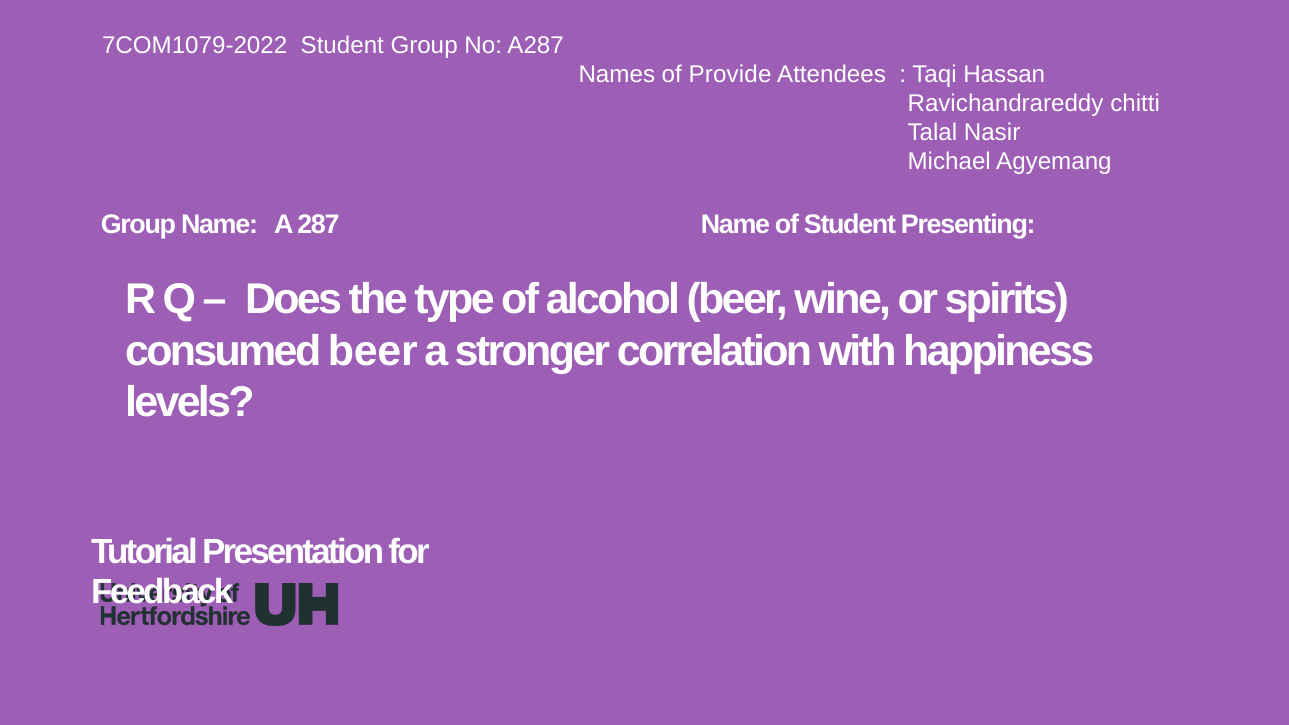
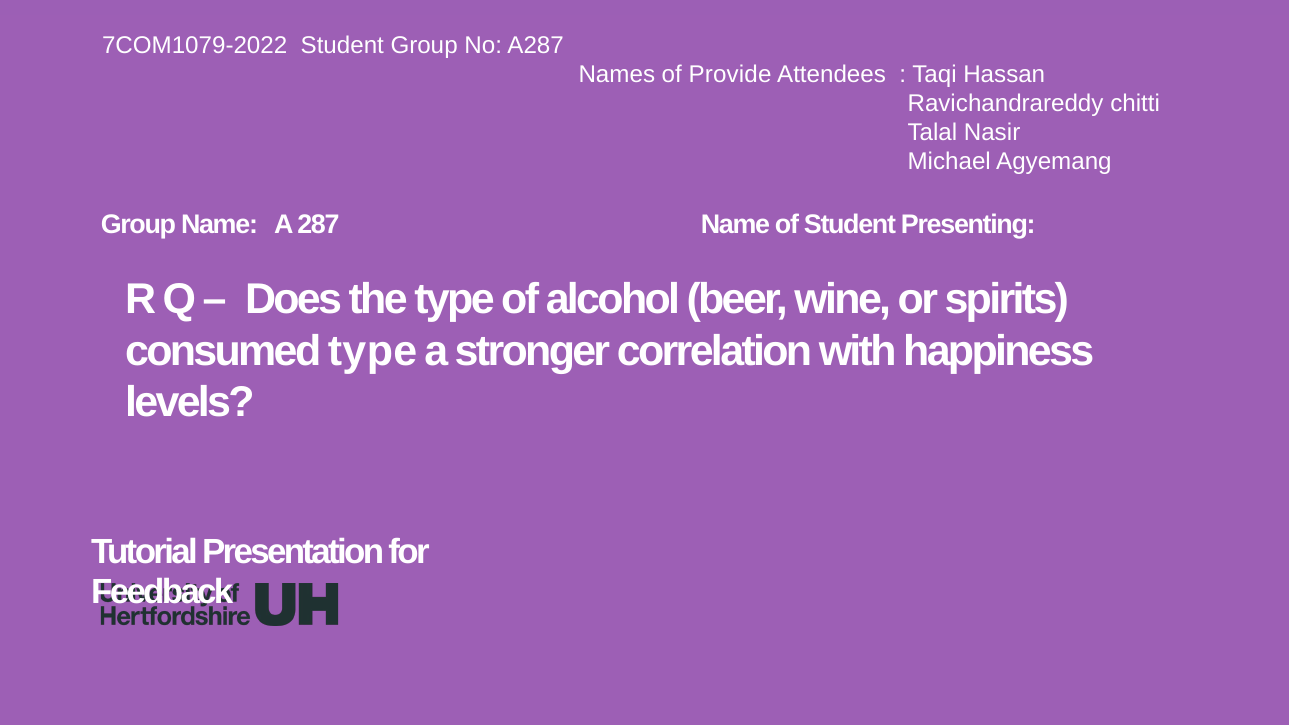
consumed beer: beer -> type
